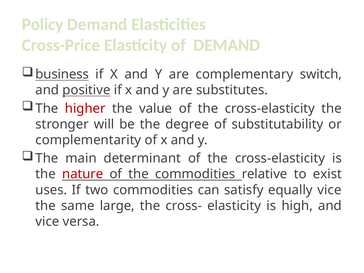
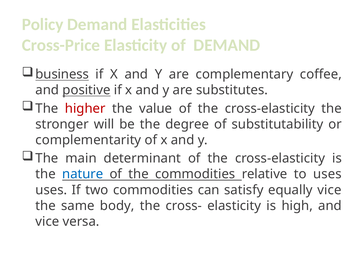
switch: switch -> coffee
nature colour: red -> blue
to exist: exist -> uses
large: large -> body
